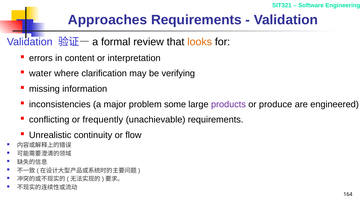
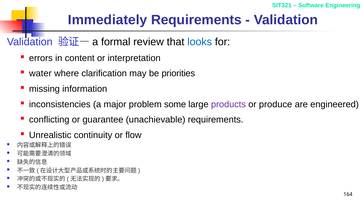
Approaches: Approaches -> Immediately
looks colour: orange -> blue
verifying: verifying -> priorities
frequently: frequently -> guarantee
